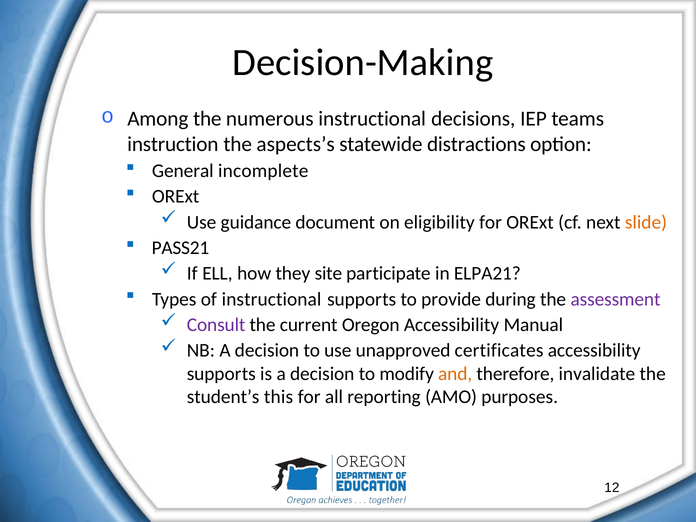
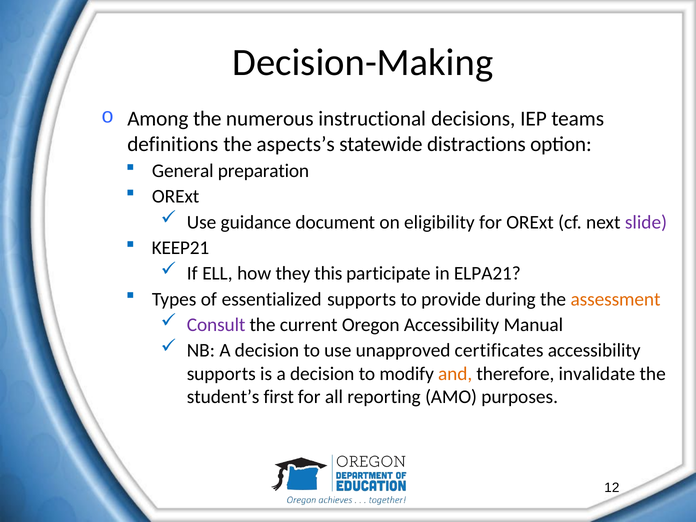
instruction: instruction -> definitions
incomplete: incomplete -> preparation
slide colour: orange -> purple
PASS21: PASS21 -> KEEP21
site: site -> this
of instructional: instructional -> essentialized
assessment colour: purple -> orange
this: this -> first
